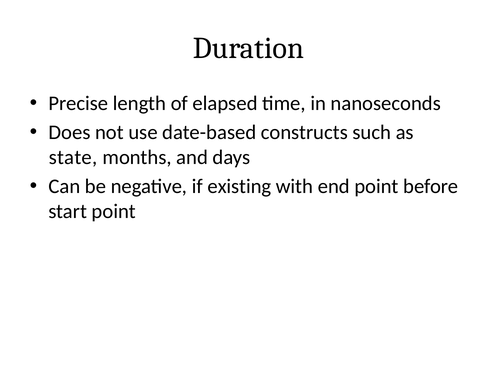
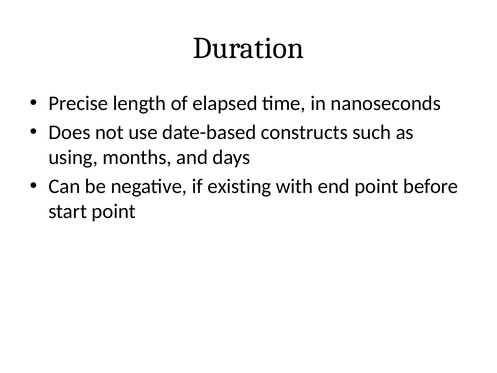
state: state -> using
